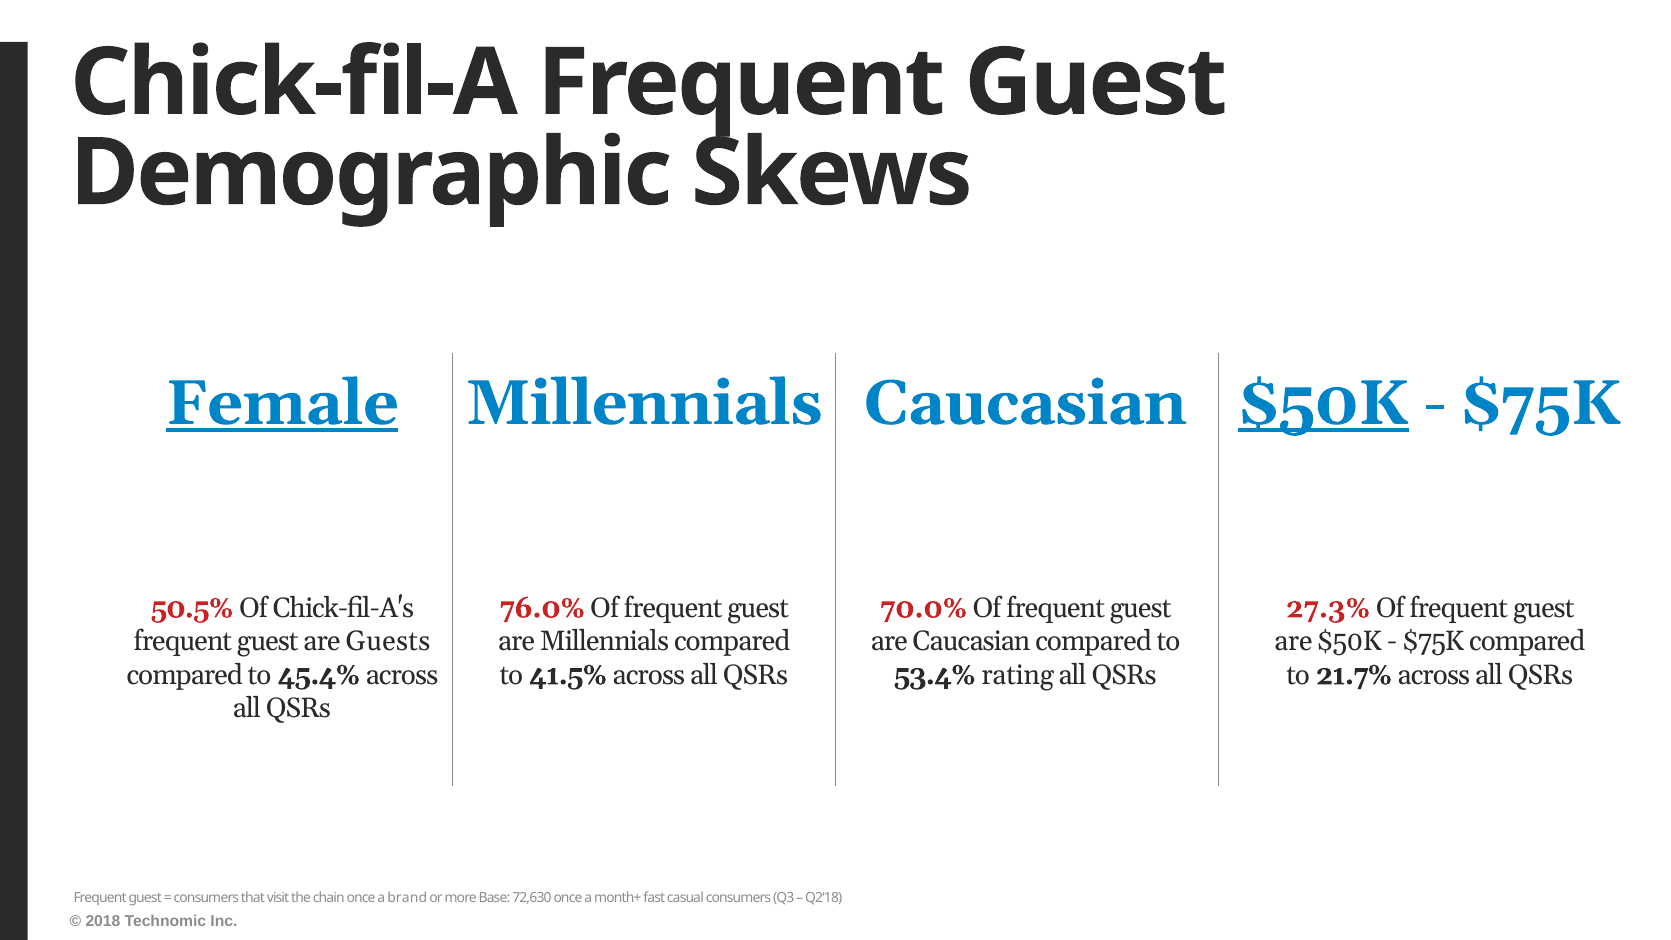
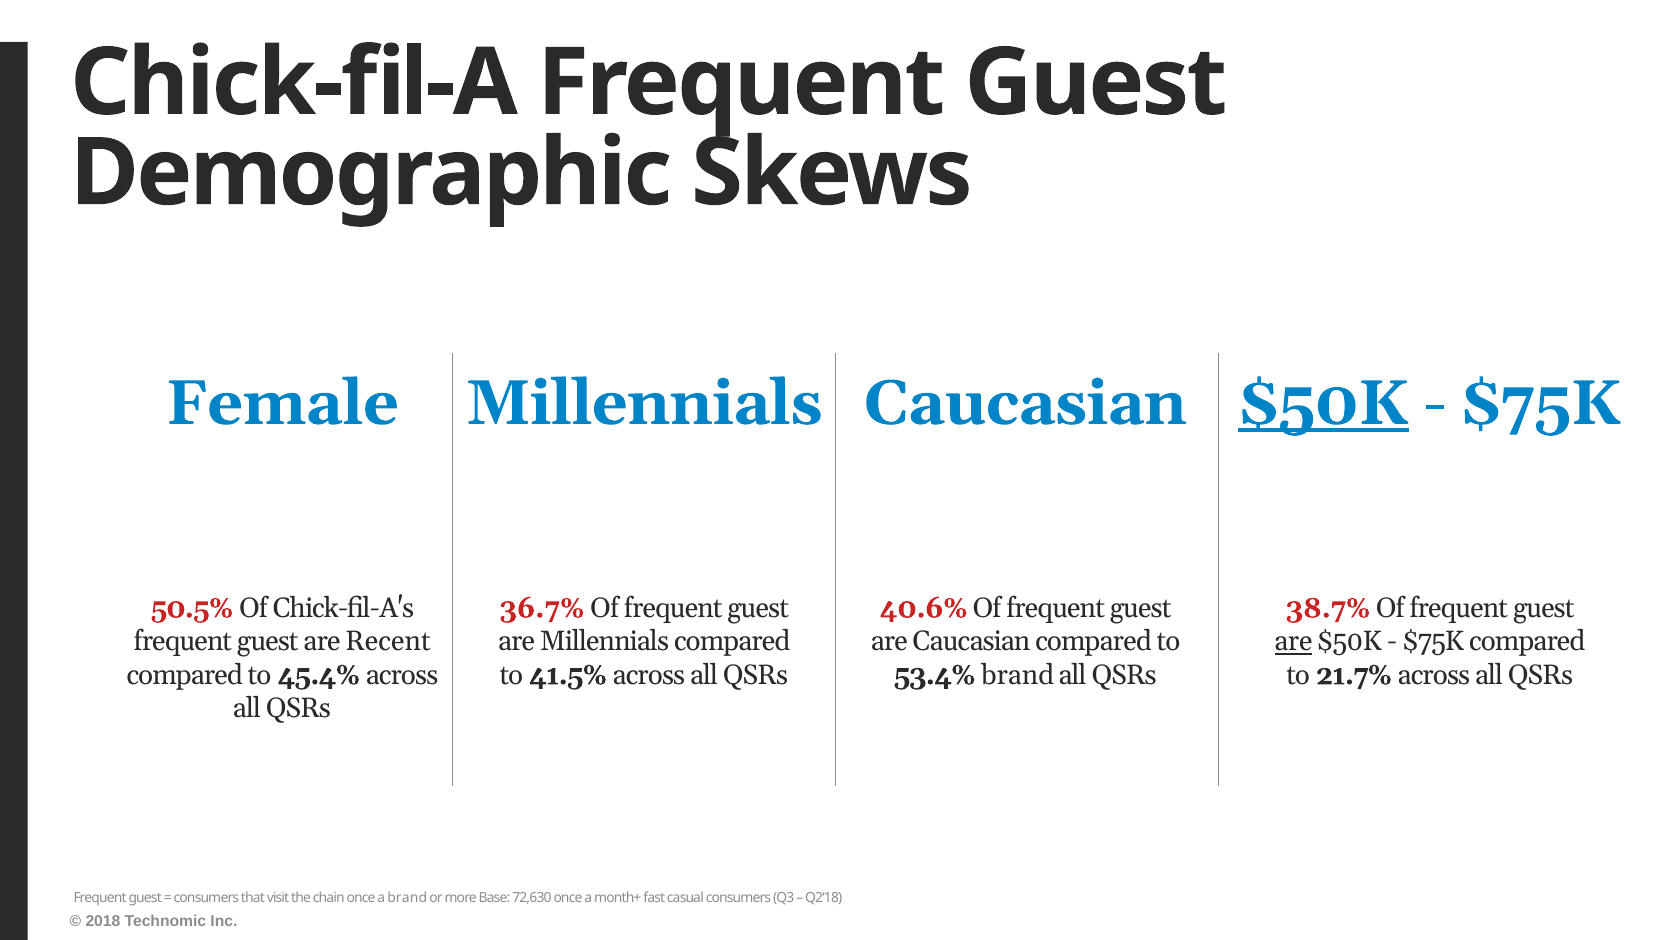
Female underline: present -> none
76.0%: 76.0% -> 36.7%
70.0%: 70.0% -> 40.6%
27.3%: 27.3% -> 38.7%
Guests: Guests -> Recent
are at (1293, 642) underline: none -> present
53.4% rating: rating -> brand
